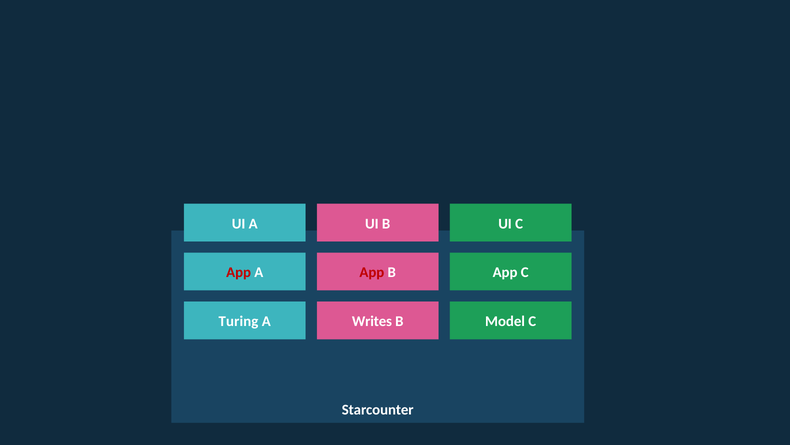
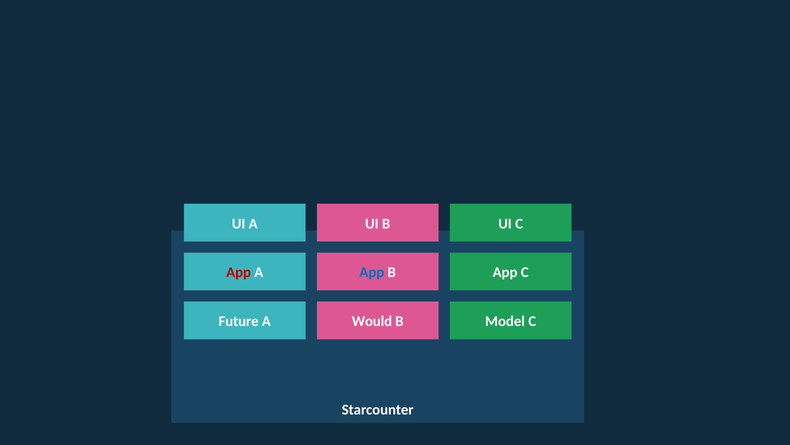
App at (372, 272) colour: red -> blue
Turing: Turing -> Future
Writes: Writes -> Would
